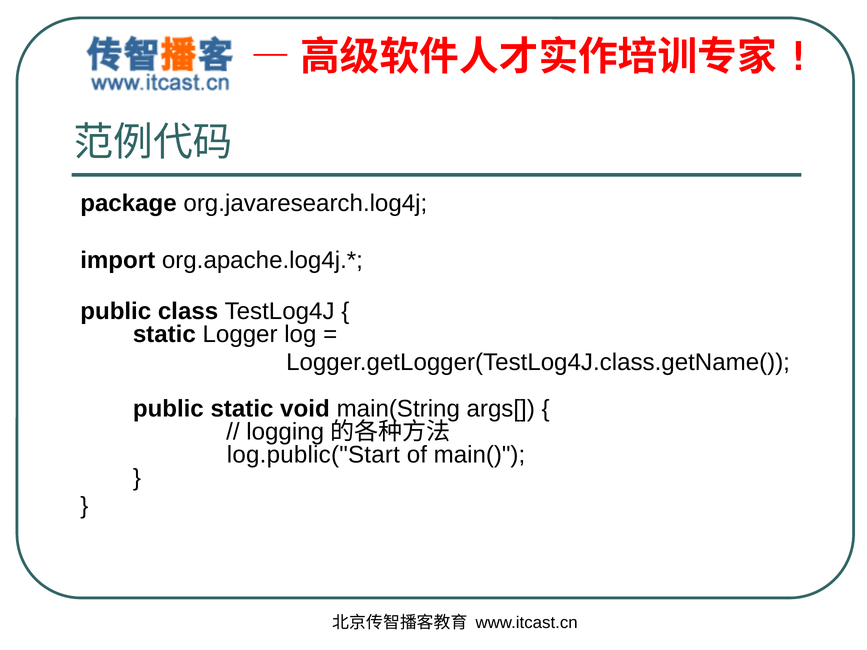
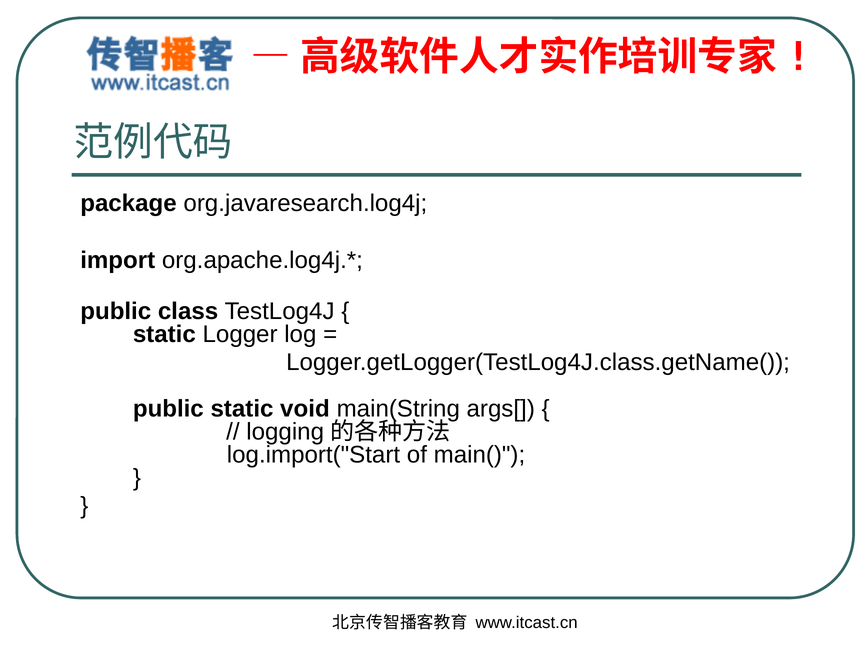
log.public("Start: log.public("Start -> log.import("Start
